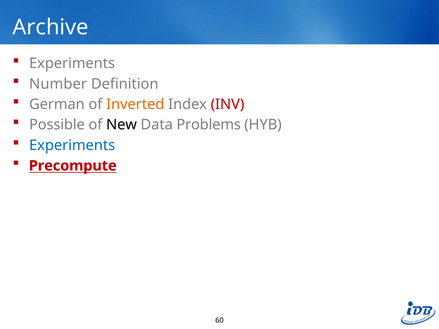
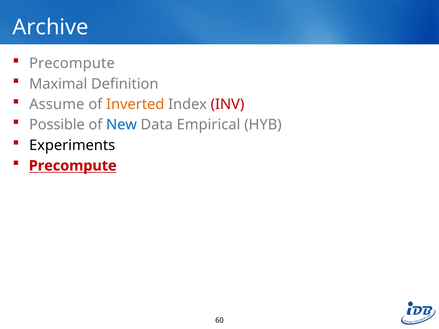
Experiments at (72, 63): Experiments -> Precompute
Number: Number -> Maximal
German: German -> Assume
New colour: black -> blue
Problems: Problems -> Empirical
Experiments at (72, 145) colour: blue -> black
